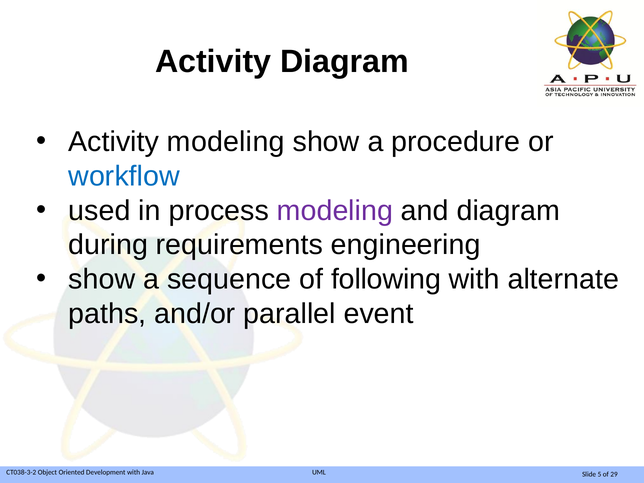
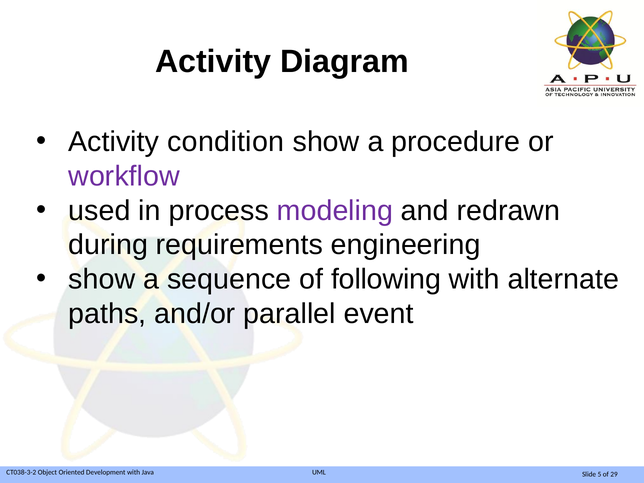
Activity modeling: modeling -> condition
workflow colour: blue -> purple
and diagram: diagram -> redrawn
